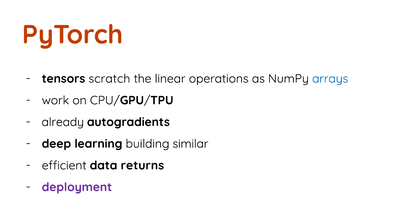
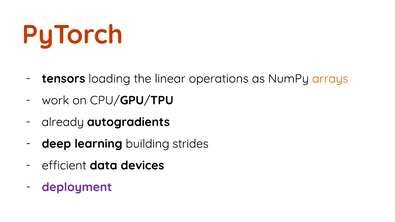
scratch: scratch -> loading
arrays colour: blue -> orange
similar: similar -> strides
returns: returns -> devices
